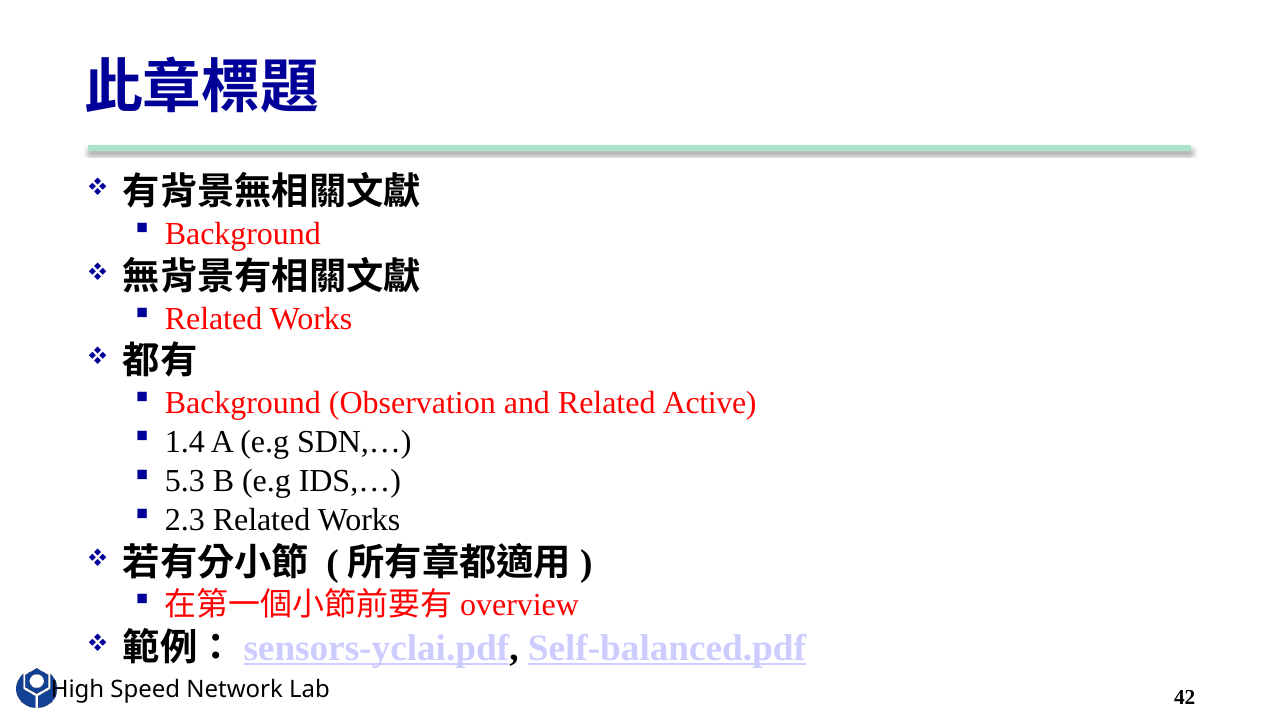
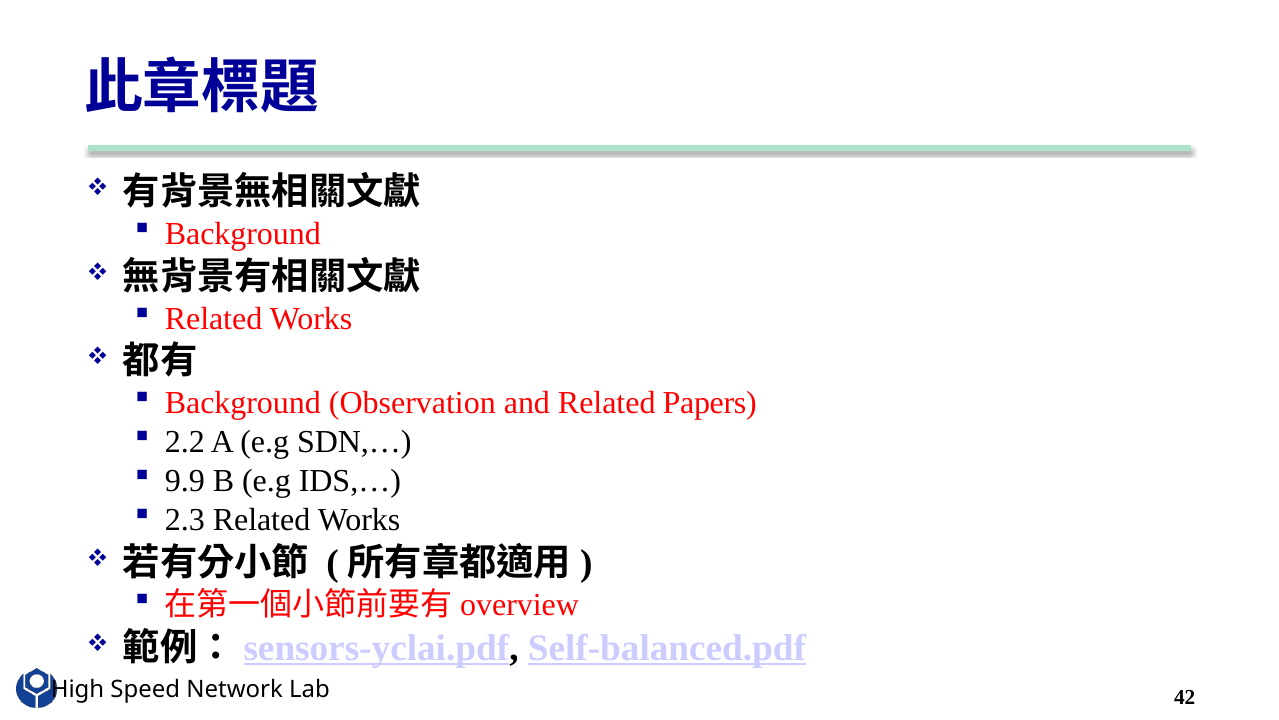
Active: Active -> Papers
1.4: 1.4 -> 2.2
5.3: 5.3 -> 9.9
